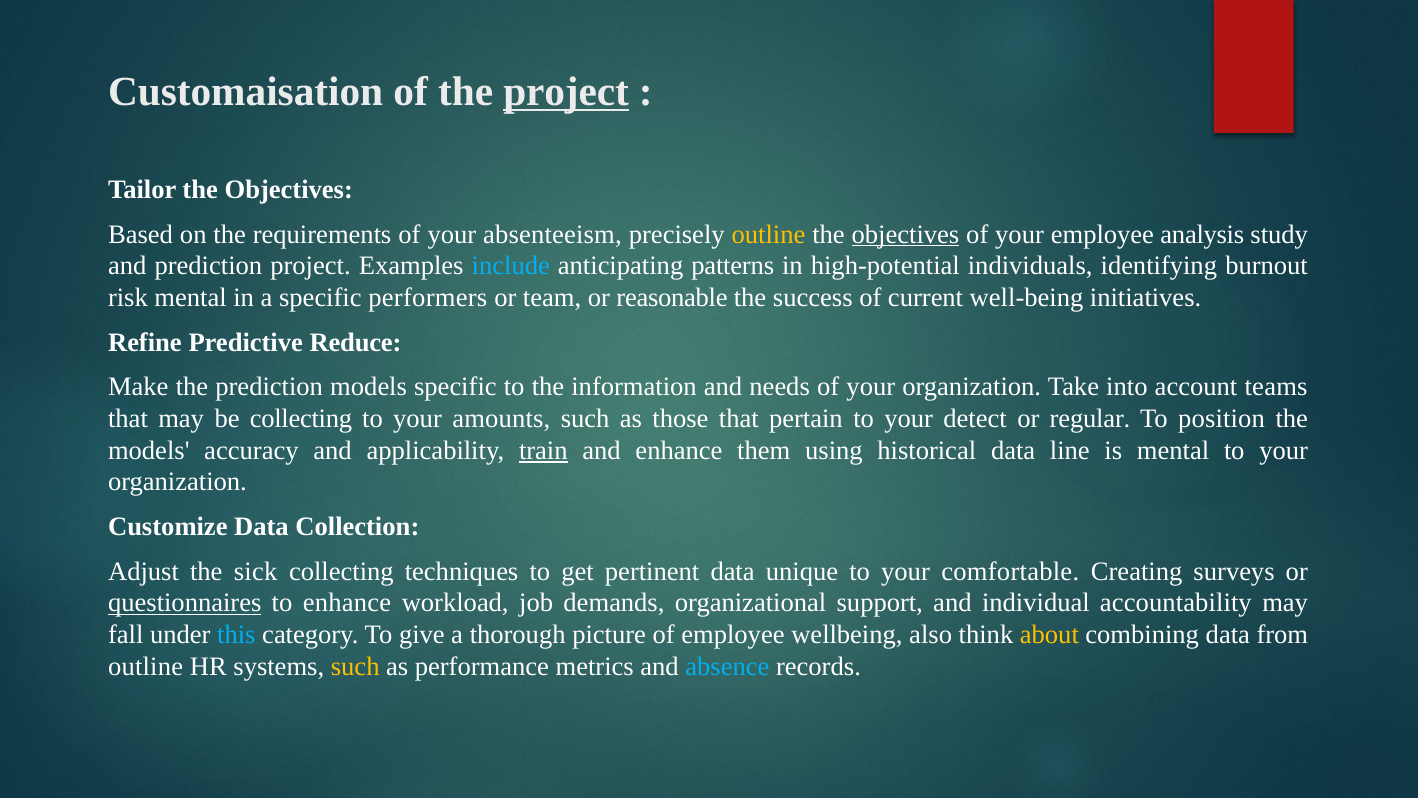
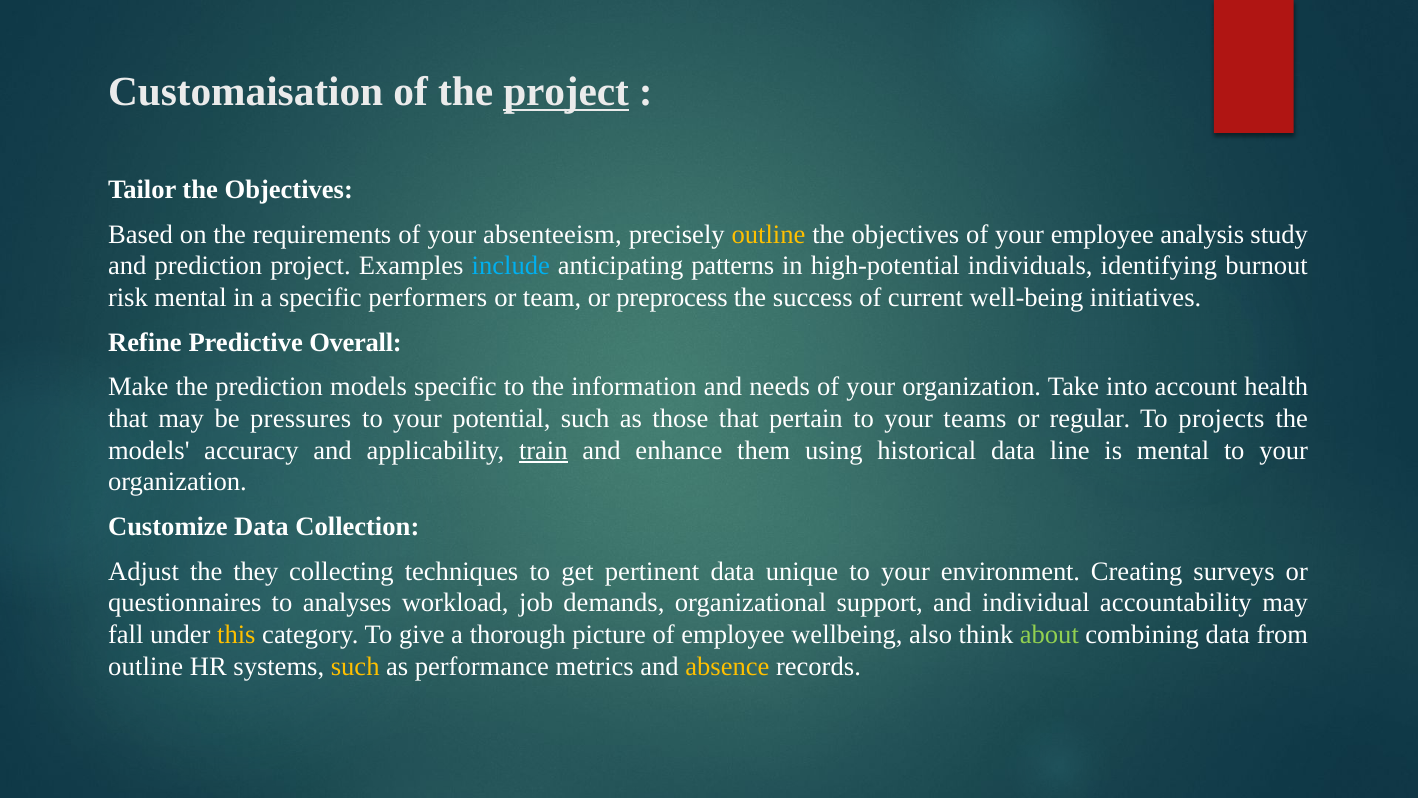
objectives at (905, 234) underline: present -> none
reasonable: reasonable -> preprocess
Reduce: Reduce -> Overall
teams: teams -> health
be collecting: collecting -> pressures
amounts: amounts -> potential
detect: detect -> teams
position: position -> projects
sick: sick -> they
comfortable: comfortable -> environment
questionnaires underline: present -> none
to enhance: enhance -> analyses
this colour: light blue -> yellow
about colour: yellow -> light green
absence colour: light blue -> yellow
